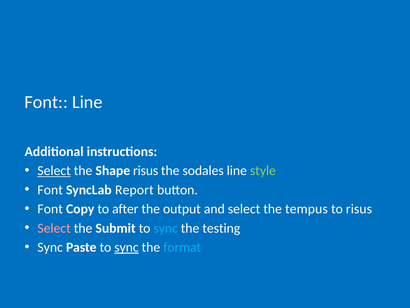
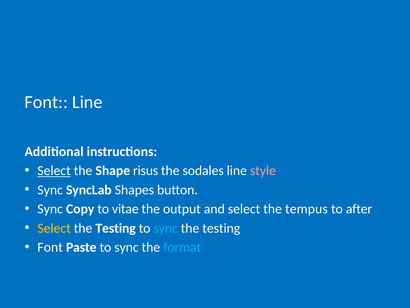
style colour: light green -> pink
Font at (50, 190): Font -> Sync
Report: Report -> Shapes
Font at (50, 209): Font -> Sync
after: after -> vitae
to risus: risus -> after
Select at (54, 228) colour: pink -> yellow
Submit at (116, 228): Submit -> Testing
Sync at (50, 247): Sync -> Font
sync at (126, 247) underline: present -> none
